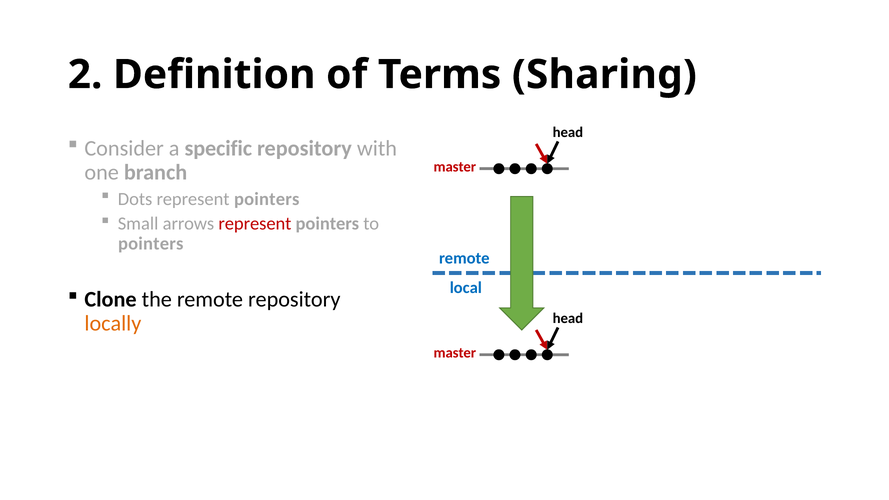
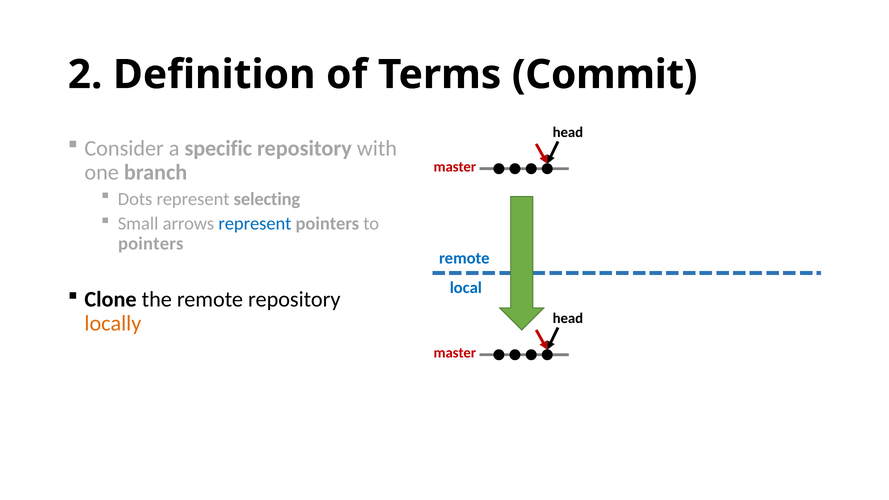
Sharing: Sharing -> Commit
Dots represent pointers: pointers -> selecting
represent at (255, 224) colour: red -> blue
